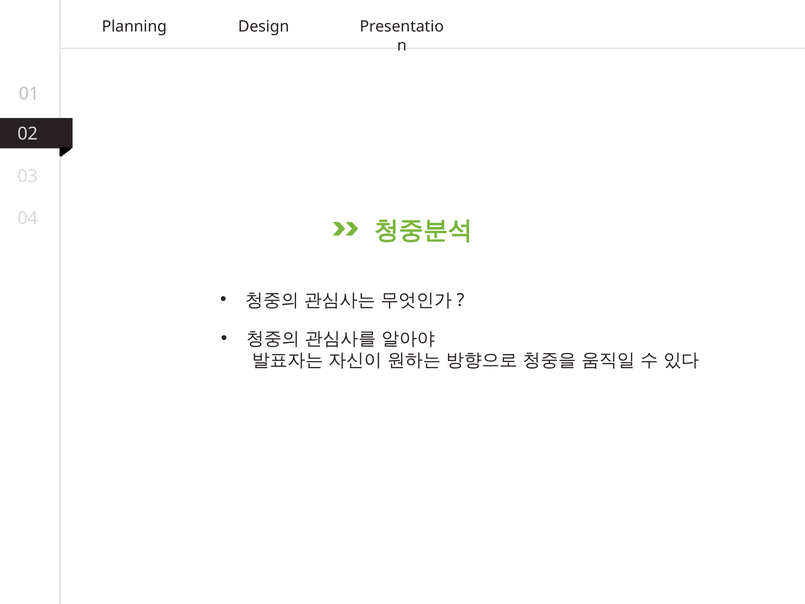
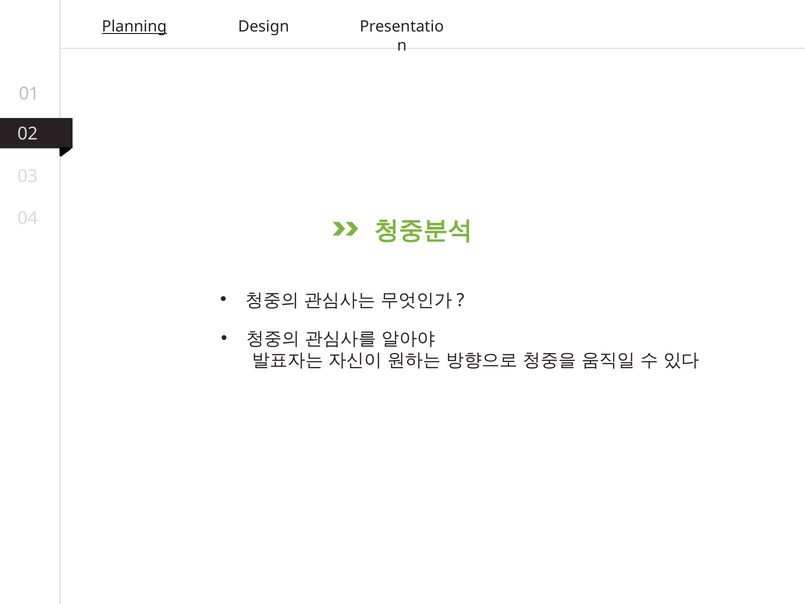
Planning underline: none -> present
